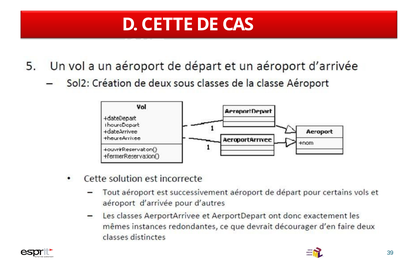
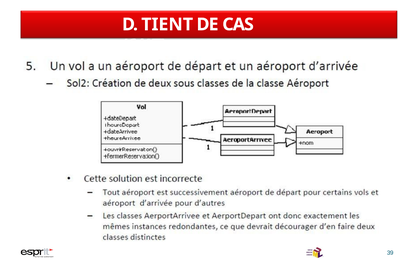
CETTE: CETTE -> TIENT
